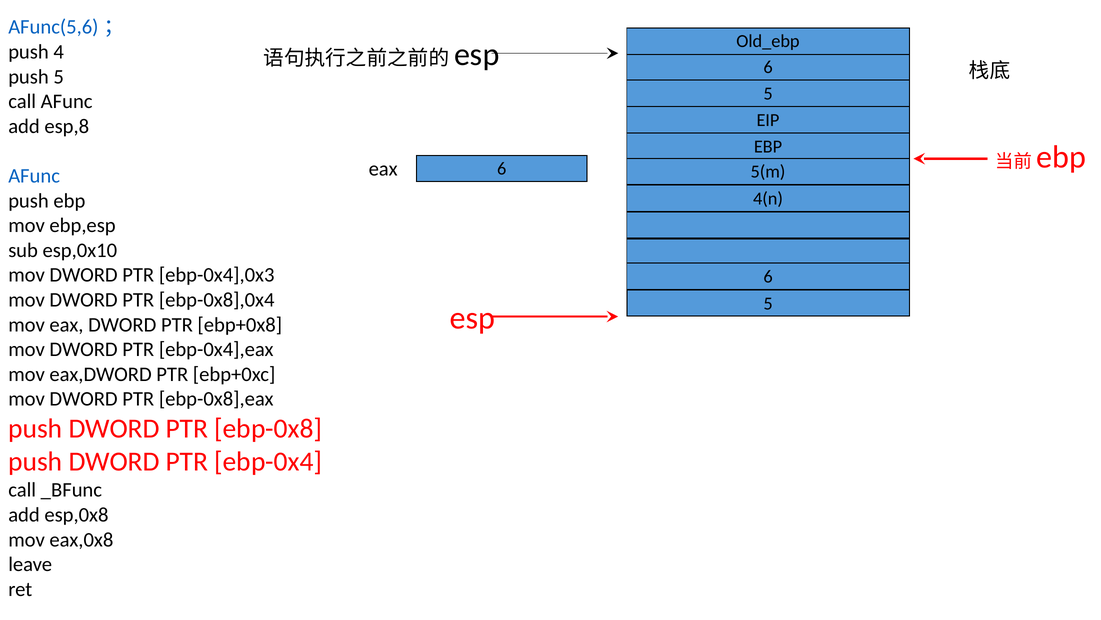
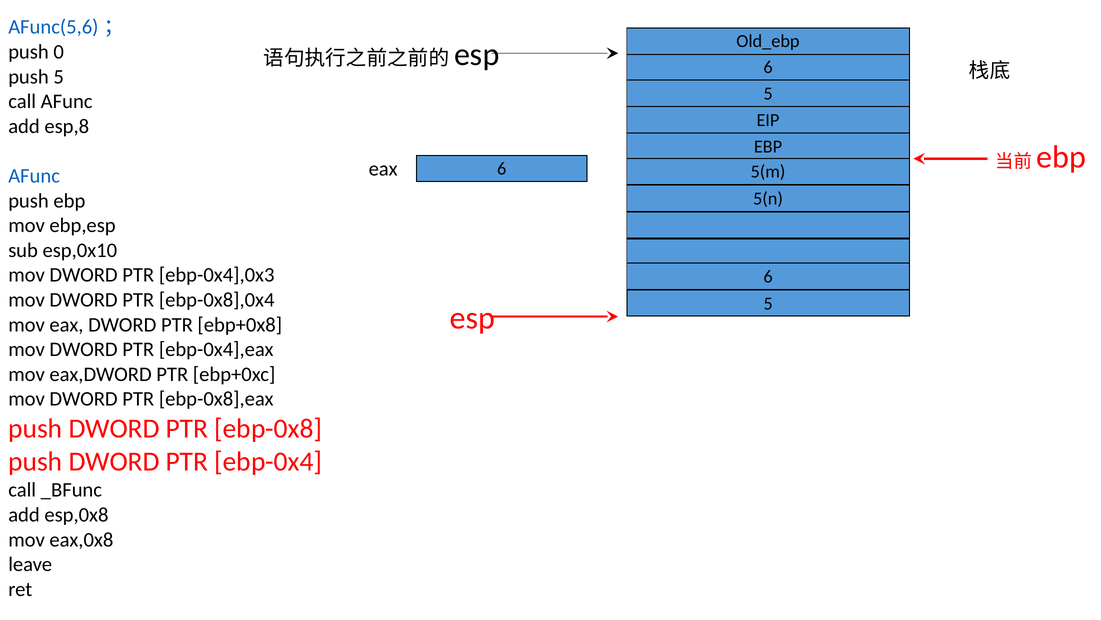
4: 4 -> 0
4(n: 4(n -> 5(n
